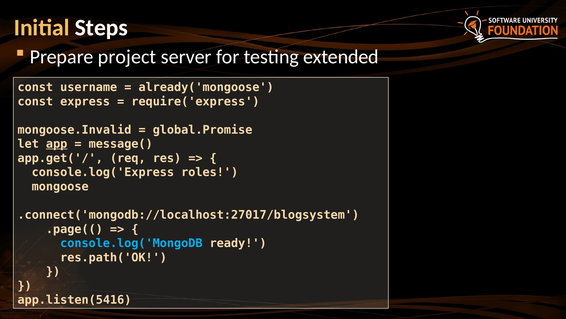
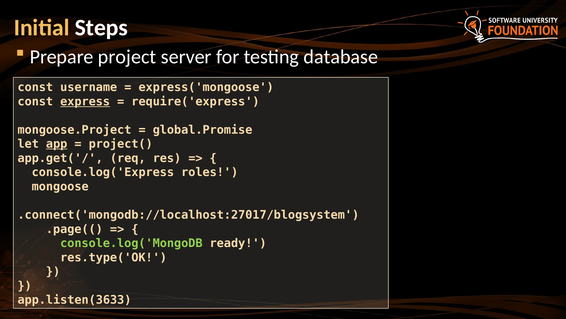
extended: extended -> database
already('mongoose: already('mongoose -> express('mongoose
express underline: none -> present
mongoose.Invalid: mongoose.Invalid -> mongoose.Project
message(: message( -> project(
console.log('MongoDB colour: light blue -> light green
res.path('OK: res.path('OK -> res.type('OK
app.listen(5416: app.listen(5416 -> app.listen(3633
